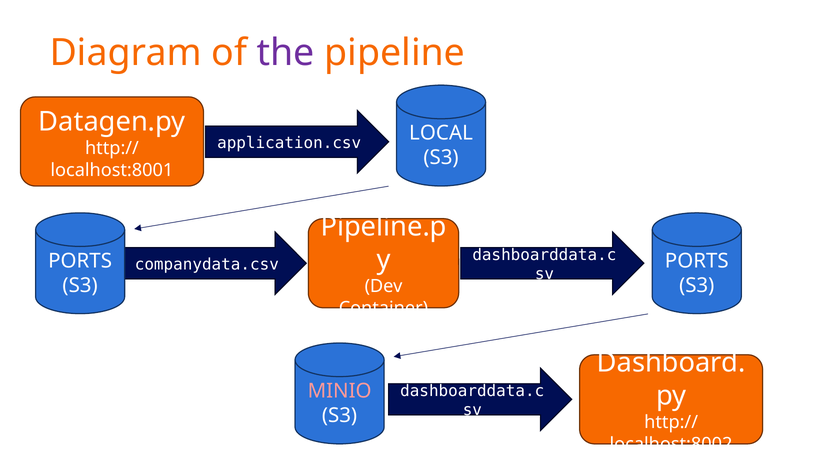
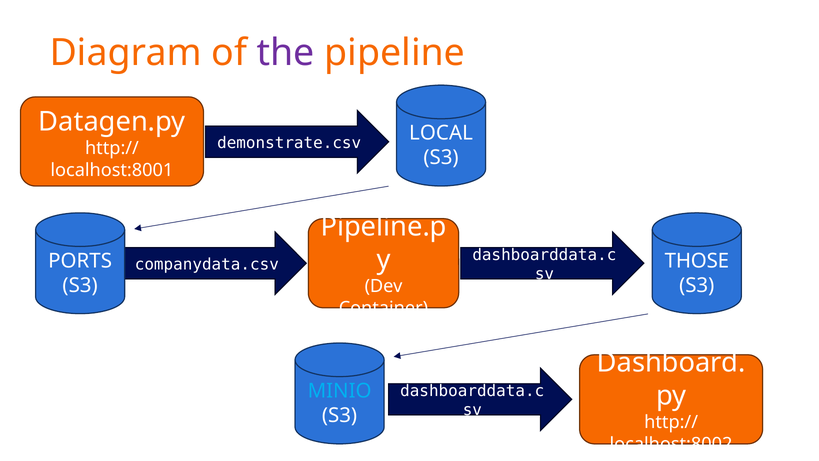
application.csv: application.csv -> demonstrate.csv
PORTS at (697, 261): PORTS -> THOSE
MINIO colour: pink -> light blue
